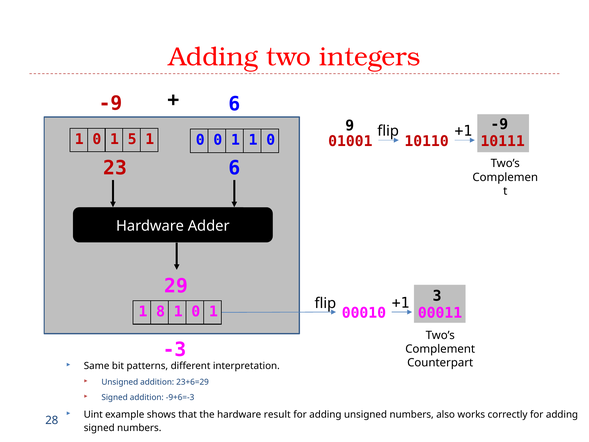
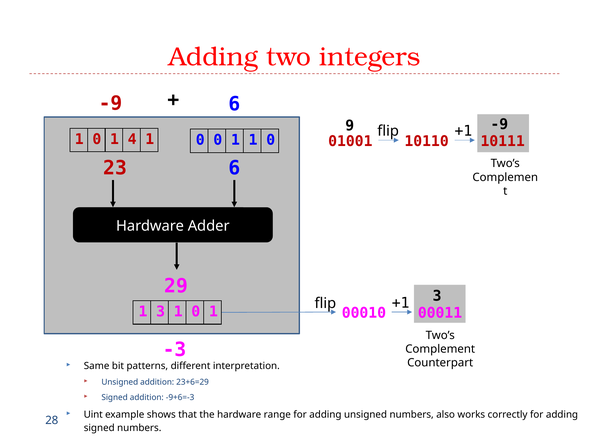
5: 5 -> 4
1 8: 8 -> 3
result: result -> range
